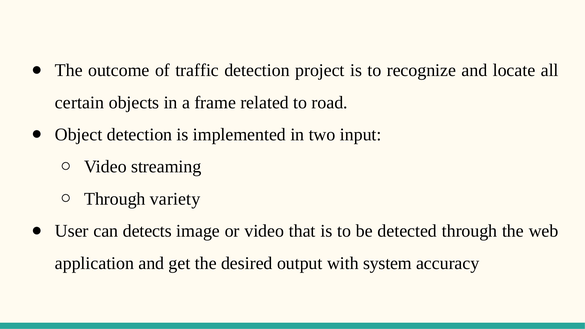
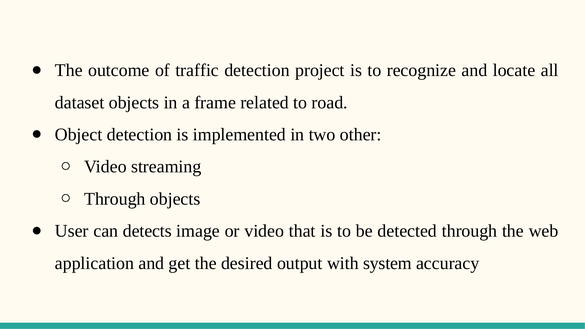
certain: certain -> dataset
input: input -> other
Through variety: variety -> objects
